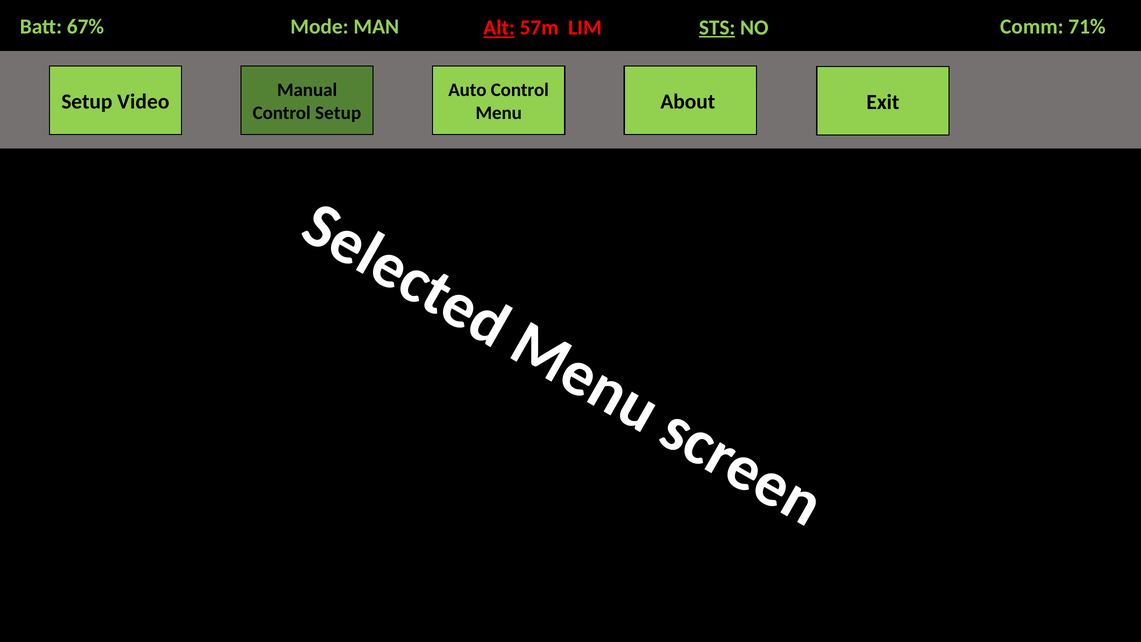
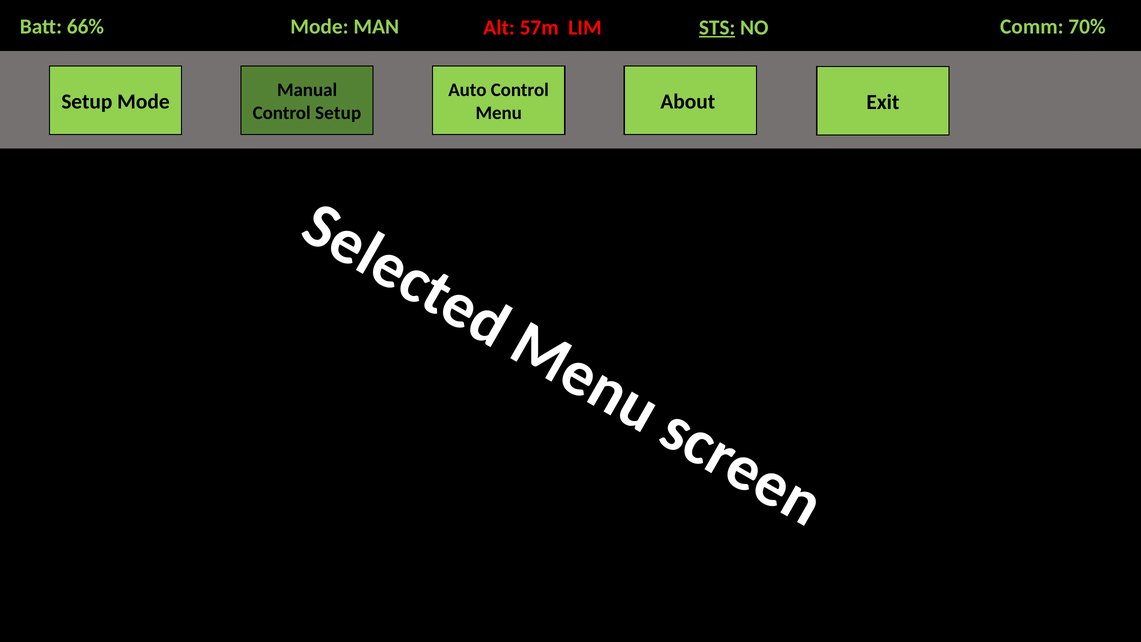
67%: 67% -> 66%
Alt underline: present -> none
71%: 71% -> 70%
Setup Video: Video -> Mode
